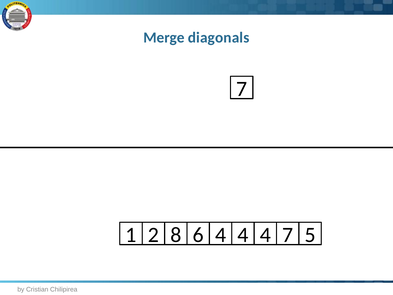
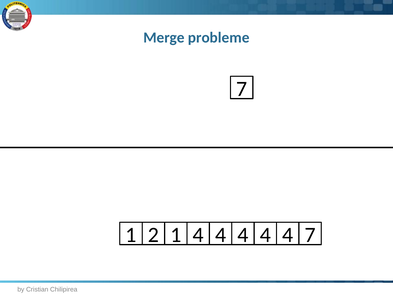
diagonals: diagonals -> probleme
1 8: 8 -> 1
2 6: 6 -> 4
7 at (288, 235): 7 -> 4
5 at (310, 235): 5 -> 7
